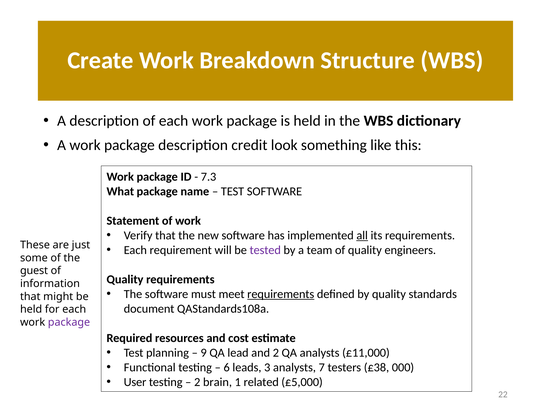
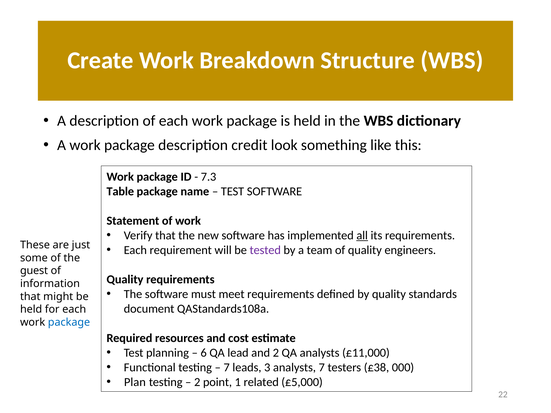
What: What -> Table
requirements at (281, 294) underline: present -> none
package at (69, 322) colour: purple -> blue
9: 9 -> 6
6 at (227, 368): 6 -> 7
User: User -> Plan
brain: brain -> point
